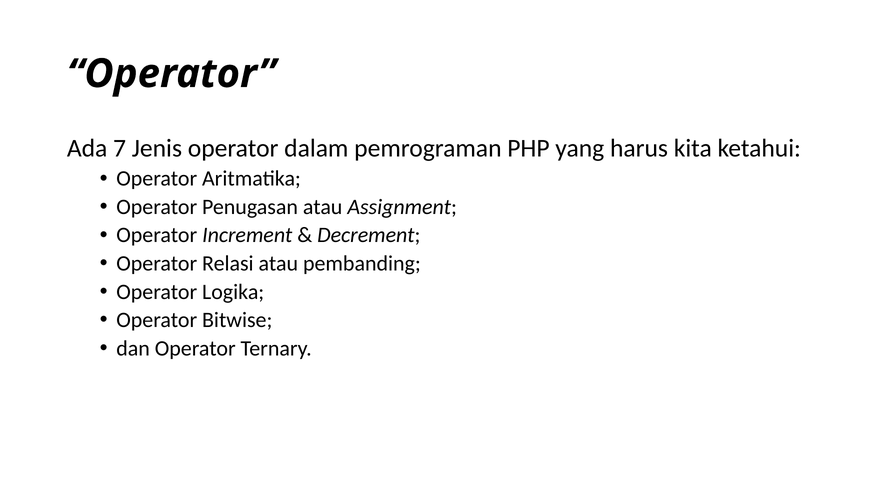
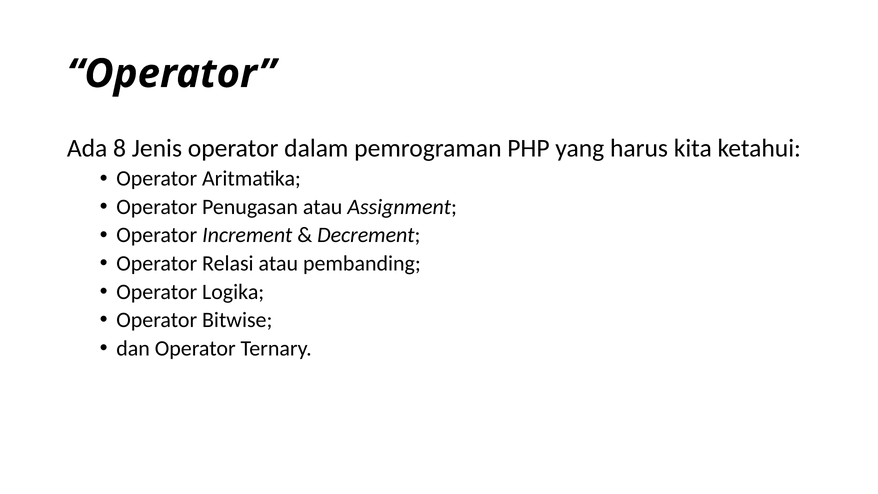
7: 7 -> 8
